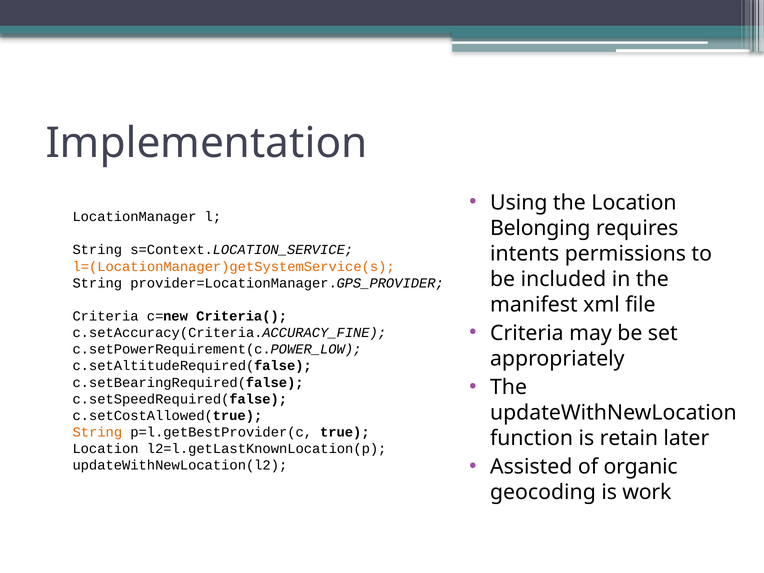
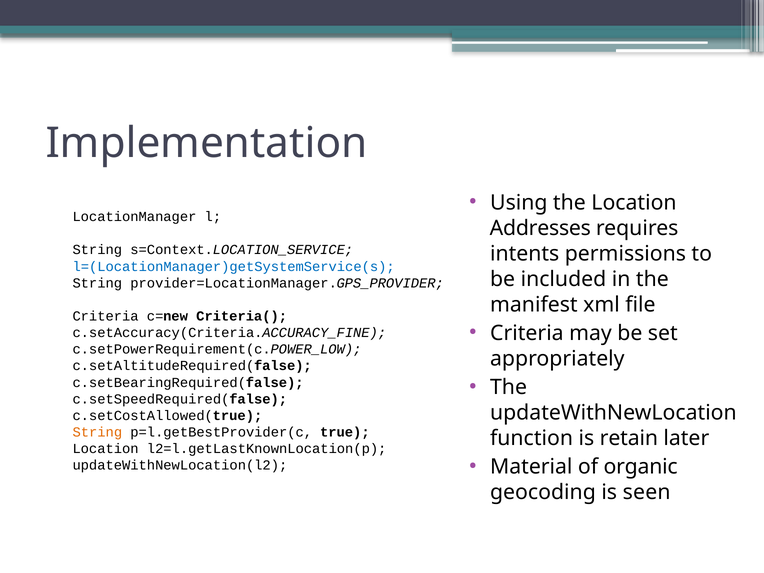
Belonging: Belonging -> Addresses
l=(LocationManager)getSystemService(s colour: orange -> blue
Assisted: Assisted -> Material
work: work -> seen
